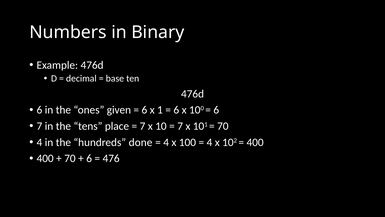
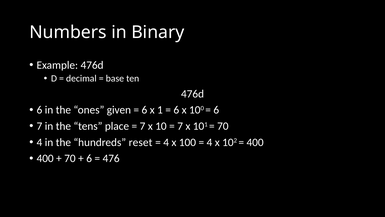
done: done -> reset
